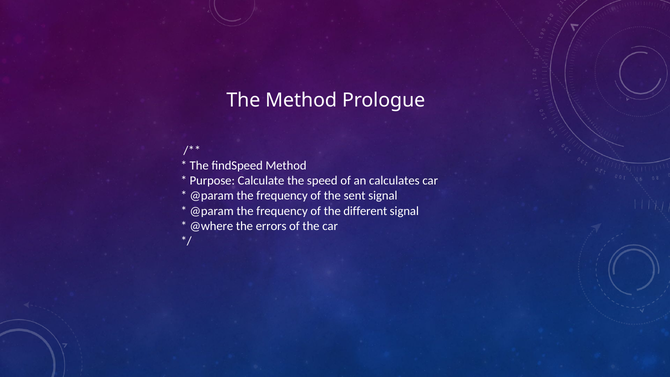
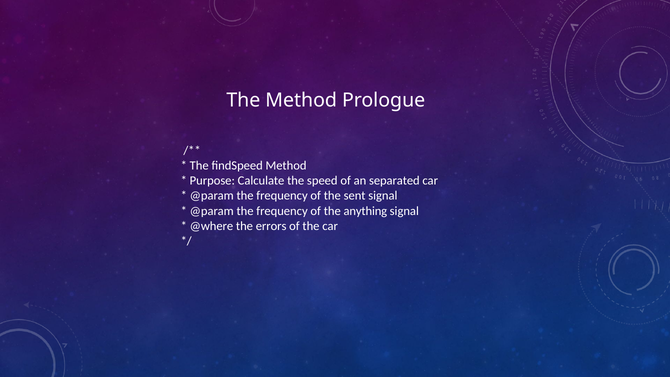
calculates: calculates -> separated
different: different -> anything
